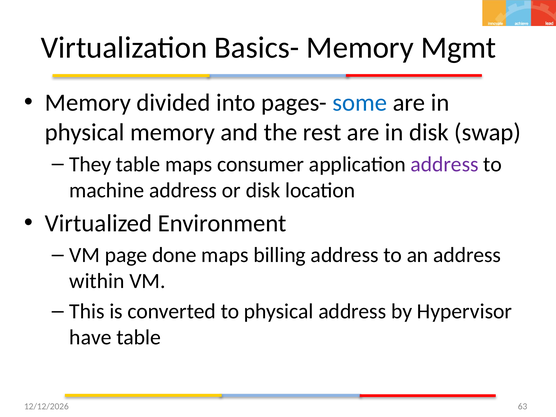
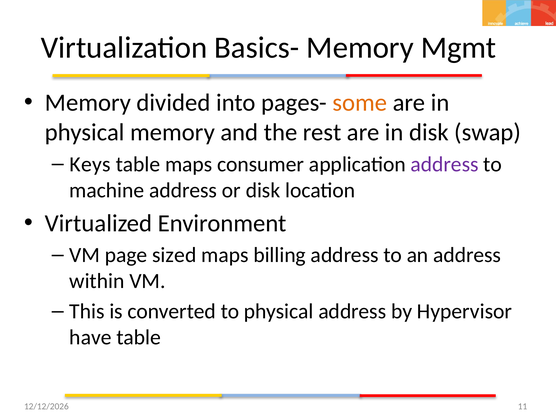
some colour: blue -> orange
They: They -> Keys
done: done -> sized
63: 63 -> 11
